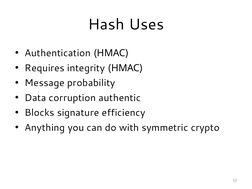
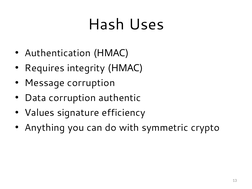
Message probability: probability -> corruption
Blocks: Blocks -> Values
